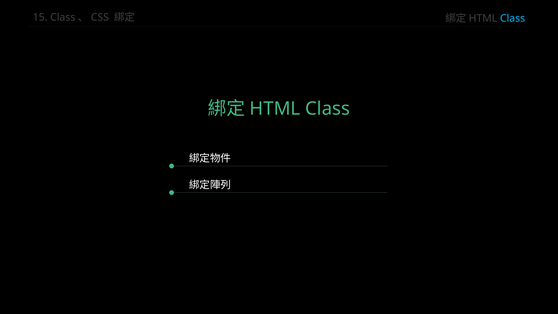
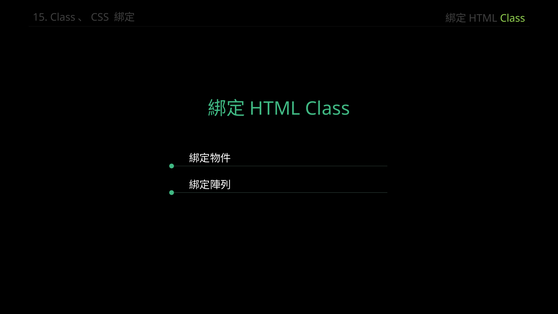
Class at (513, 18) colour: light blue -> light green
